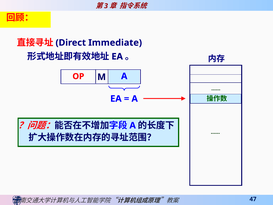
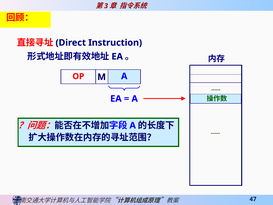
Immediate: Immediate -> Instruction
